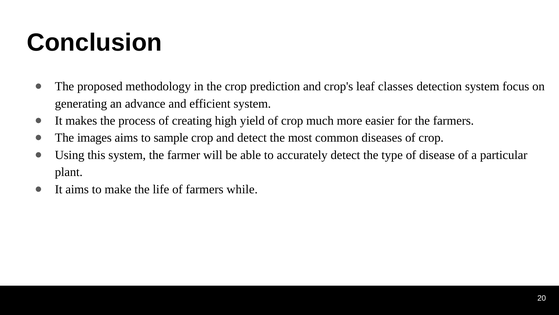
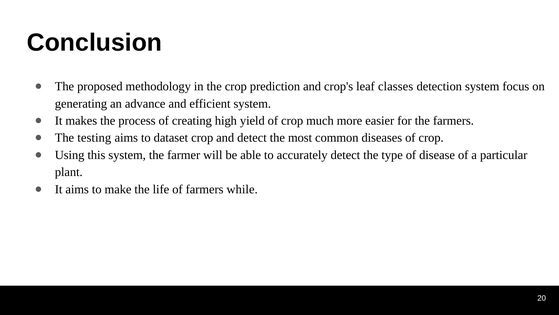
images: images -> testing
sample: sample -> dataset
